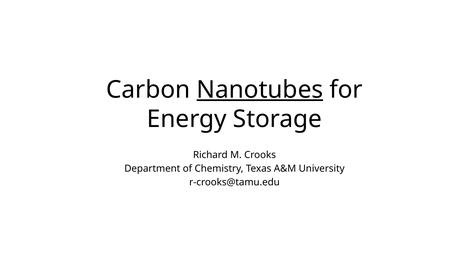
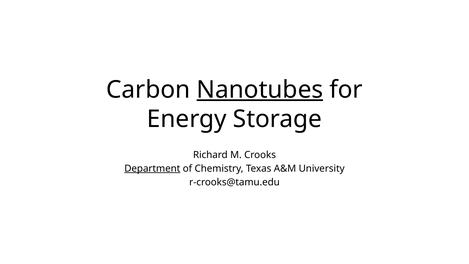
Department underline: none -> present
